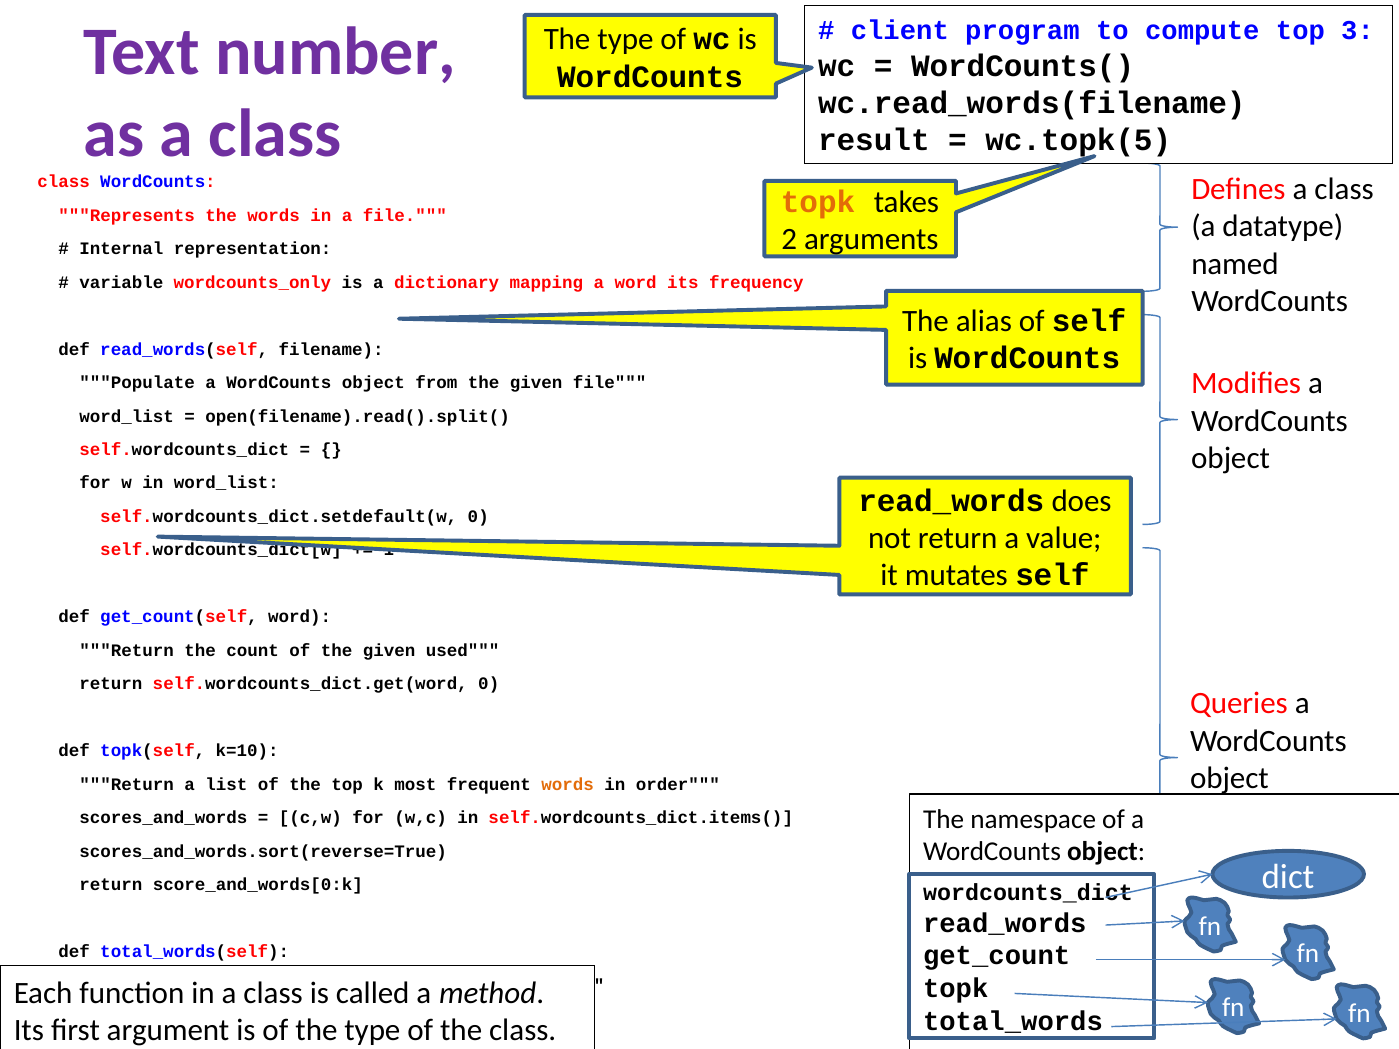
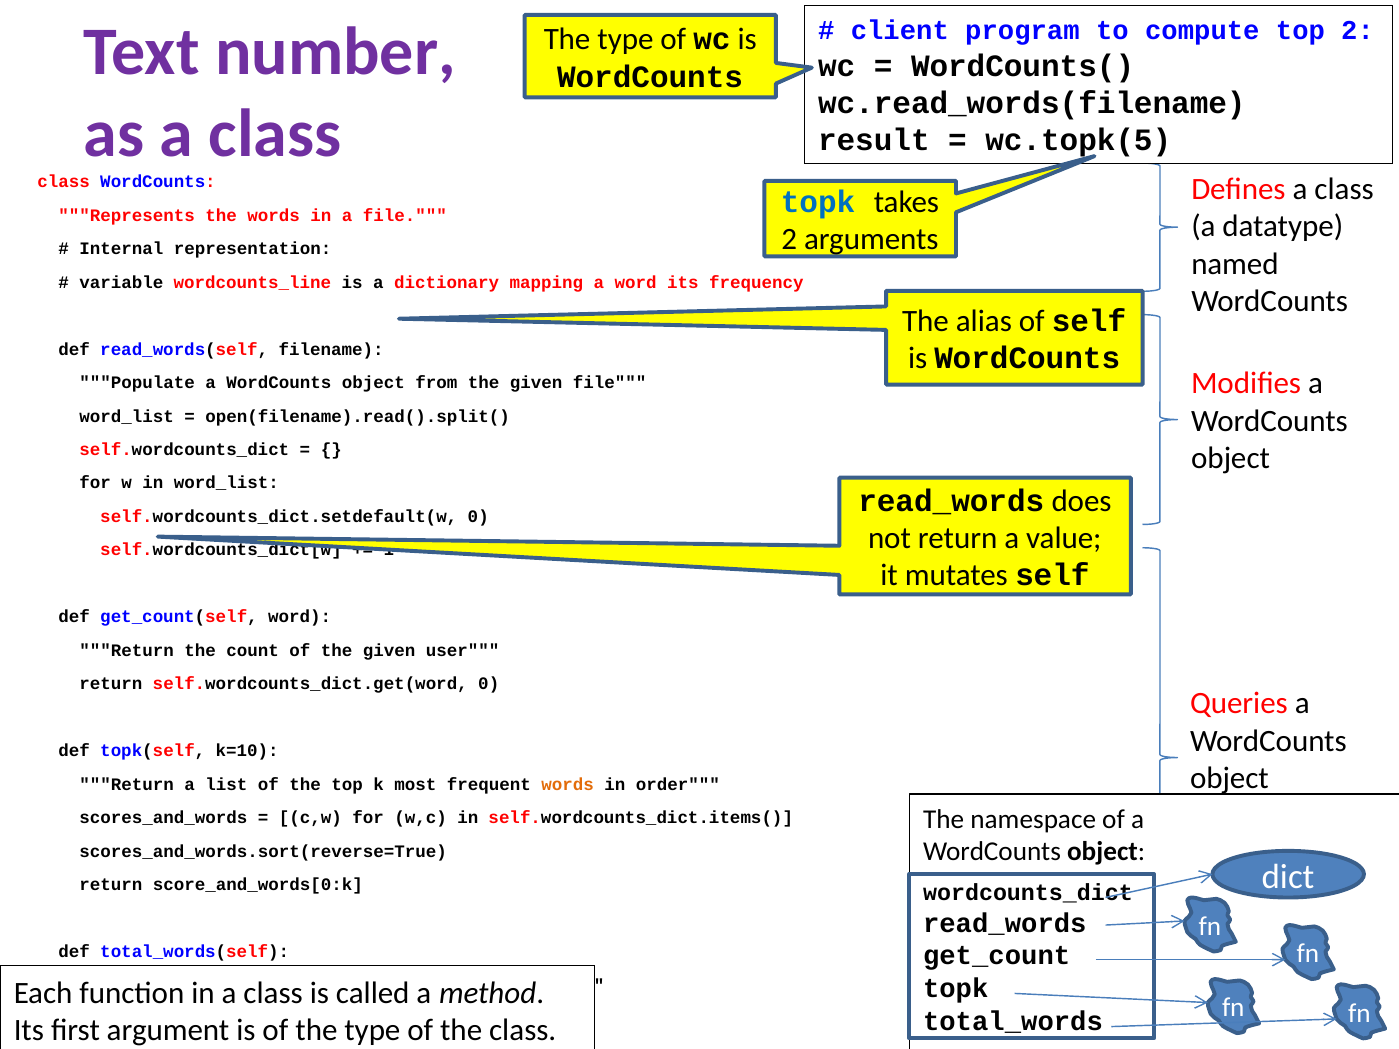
top 3: 3 -> 2
topk at (818, 202) colour: orange -> blue
wordcounts_only: wordcounts_only -> wordcounts_line
used: used -> user
